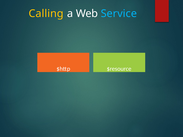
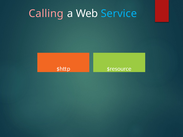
Calling colour: yellow -> pink
